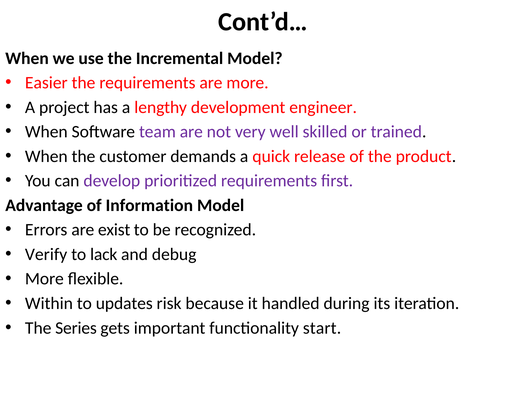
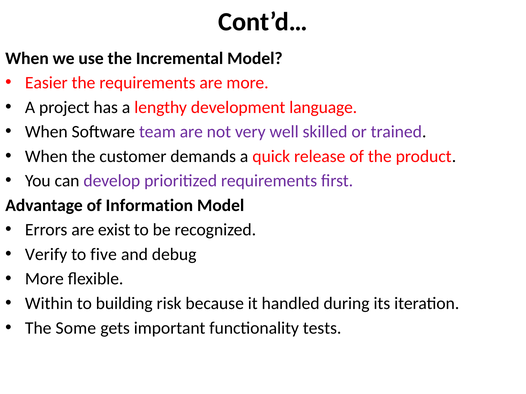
engineer: engineer -> language
lack: lack -> five
updates: updates -> building
Series: Series -> Some
start: start -> tests
